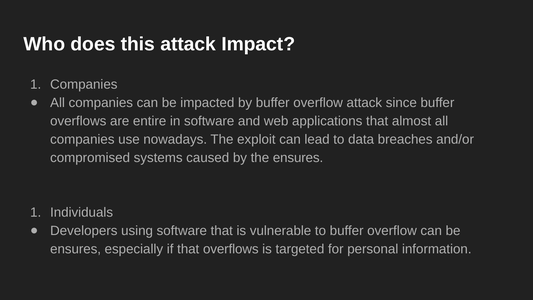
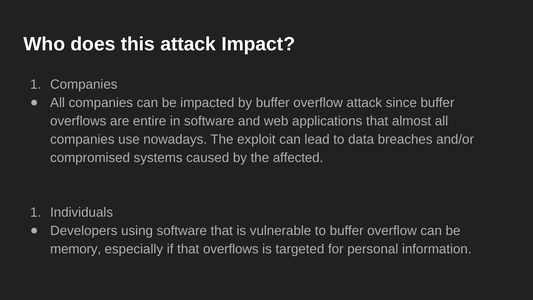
the ensures: ensures -> affected
ensures at (76, 249): ensures -> memory
